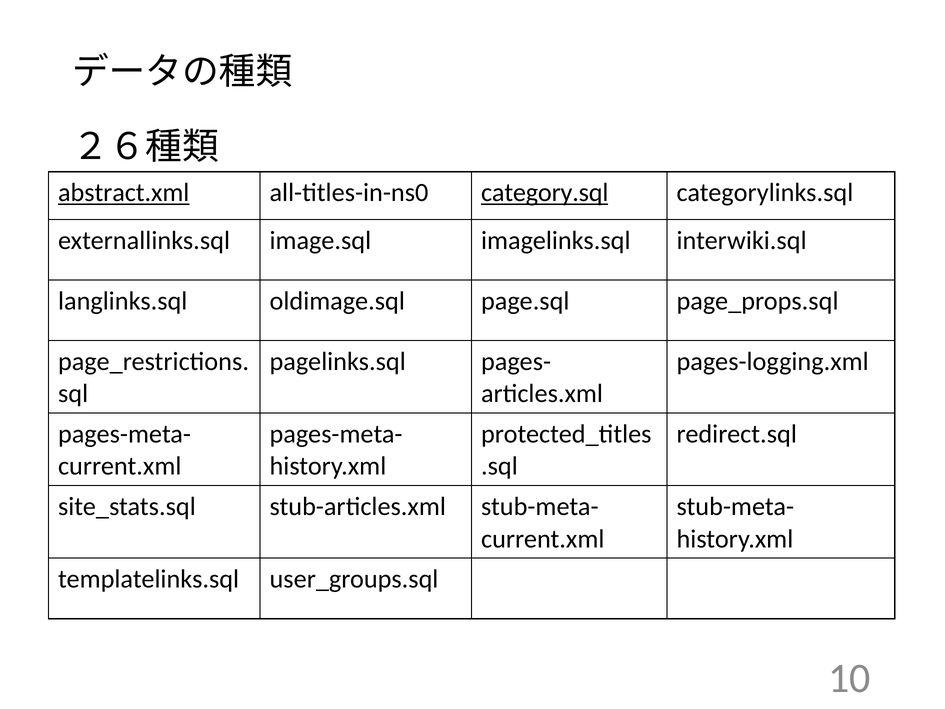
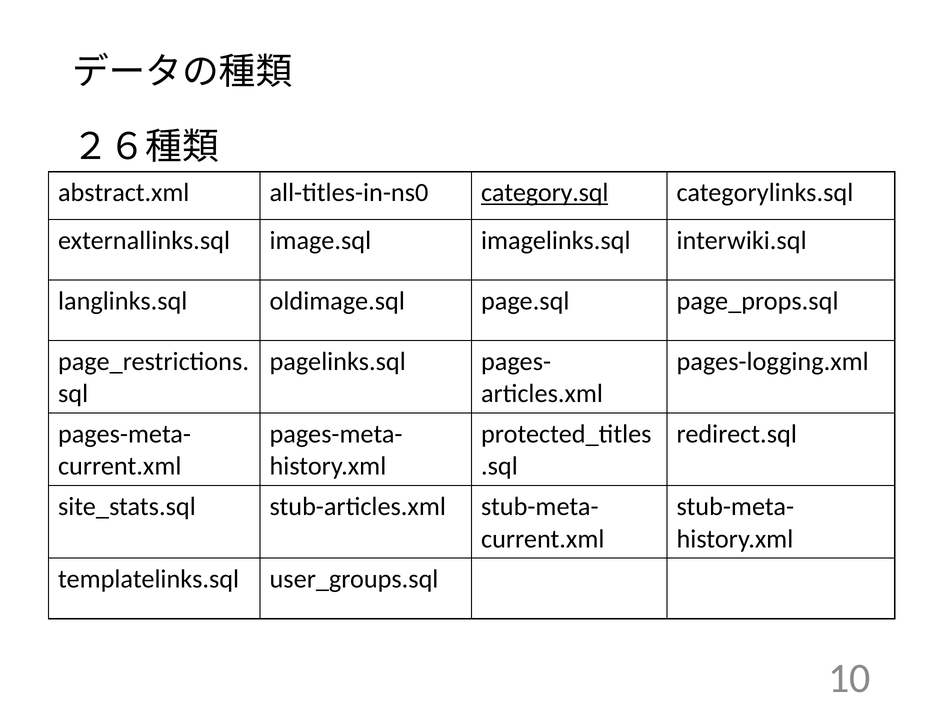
abstract.xml underline: present -> none
